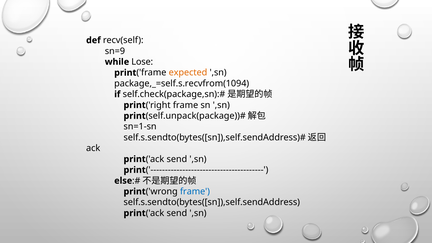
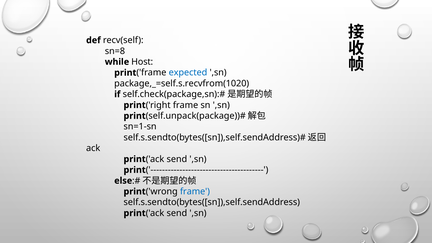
sn=9: sn=9 -> sn=8
Lose: Lose -> Host
expected colour: orange -> blue
package,_=self.s.recvfrom(1094: package,_=self.s.recvfrom(1094 -> package,_=self.s.recvfrom(1020
